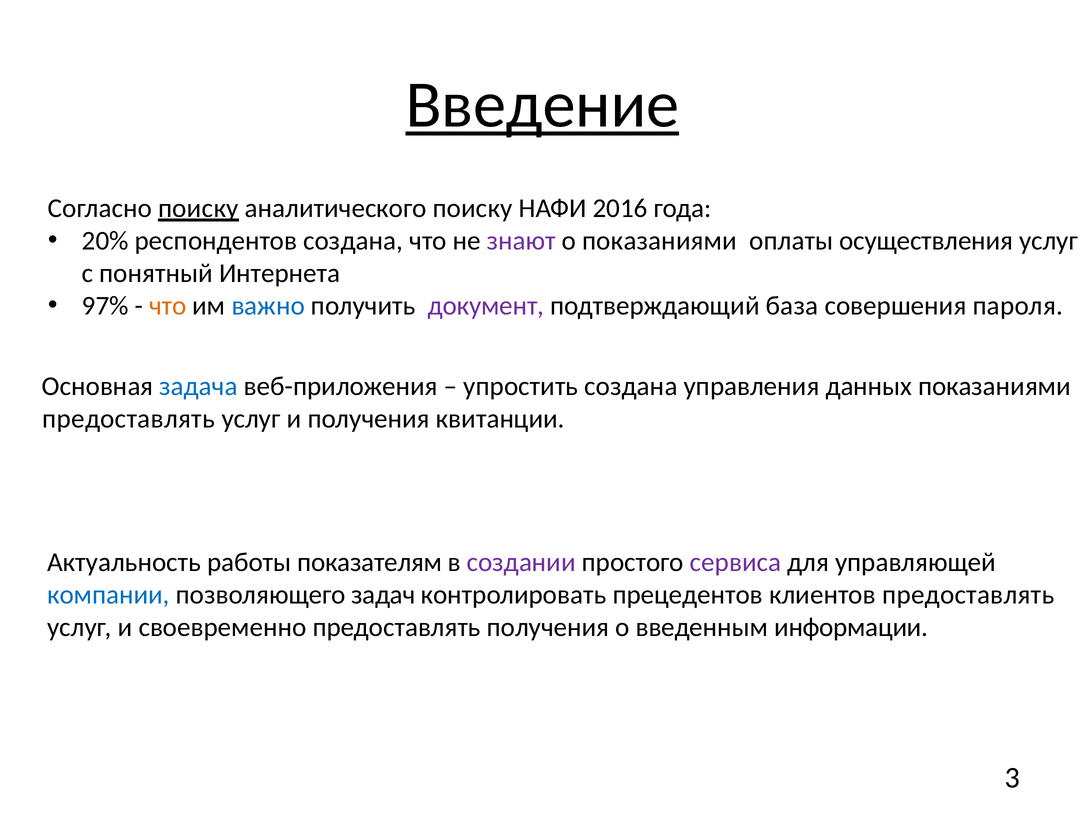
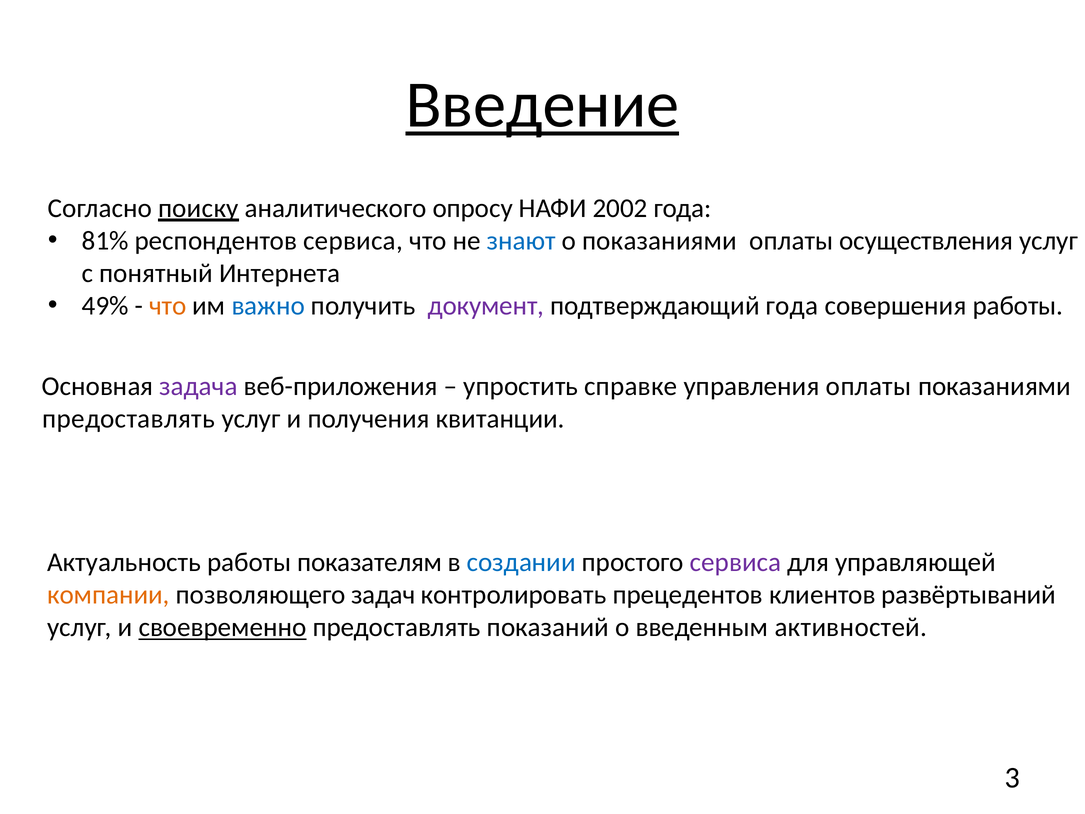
аналитического поиску: поиску -> опросу
2016: 2016 -> 2002
20%: 20% -> 81%
респондентов создана: создана -> сервиса
знают colour: purple -> blue
97%: 97% -> 49%
подтверждающий база: база -> года
совершения пароля: пароля -> работы
задача colour: blue -> purple
упростить создана: создана -> справке
управления данных: данных -> оплаты
создании colour: purple -> blue
компании colour: blue -> orange
клиентов предоставлять: предоставлять -> развёртываний
своевременно underline: none -> present
предоставлять получения: получения -> показаний
информации: информации -> активностей
